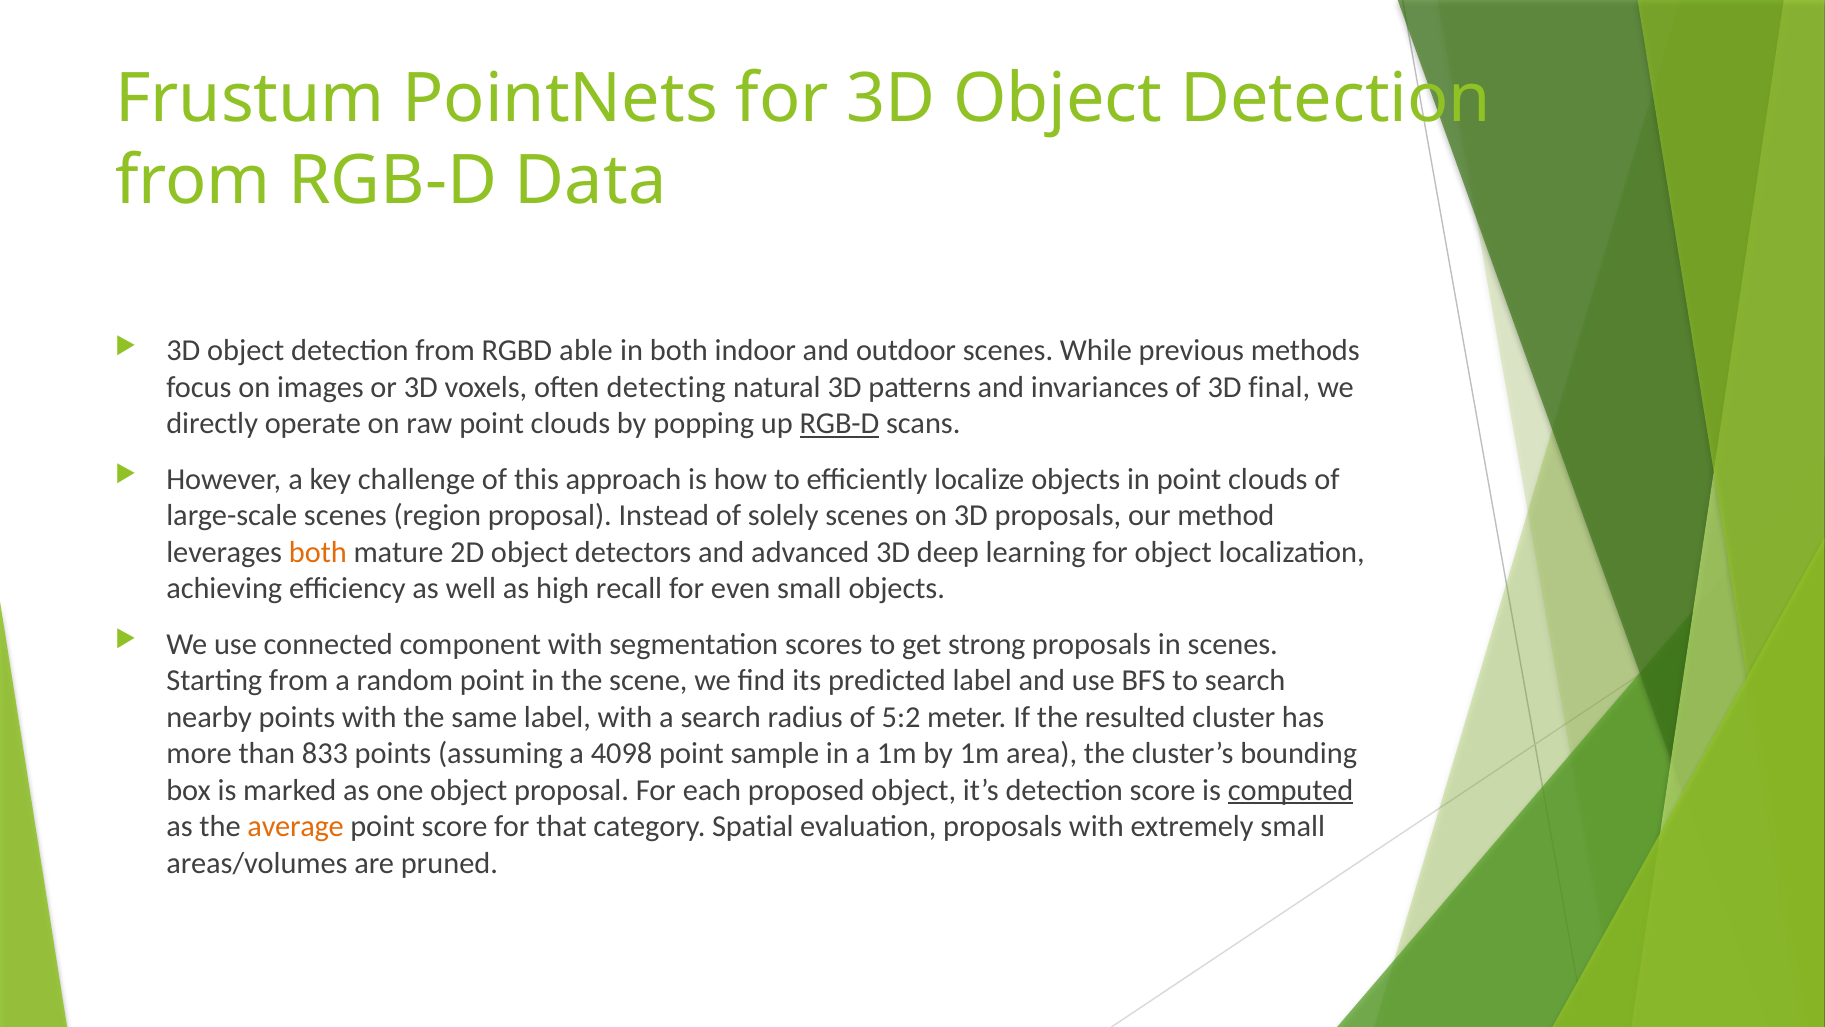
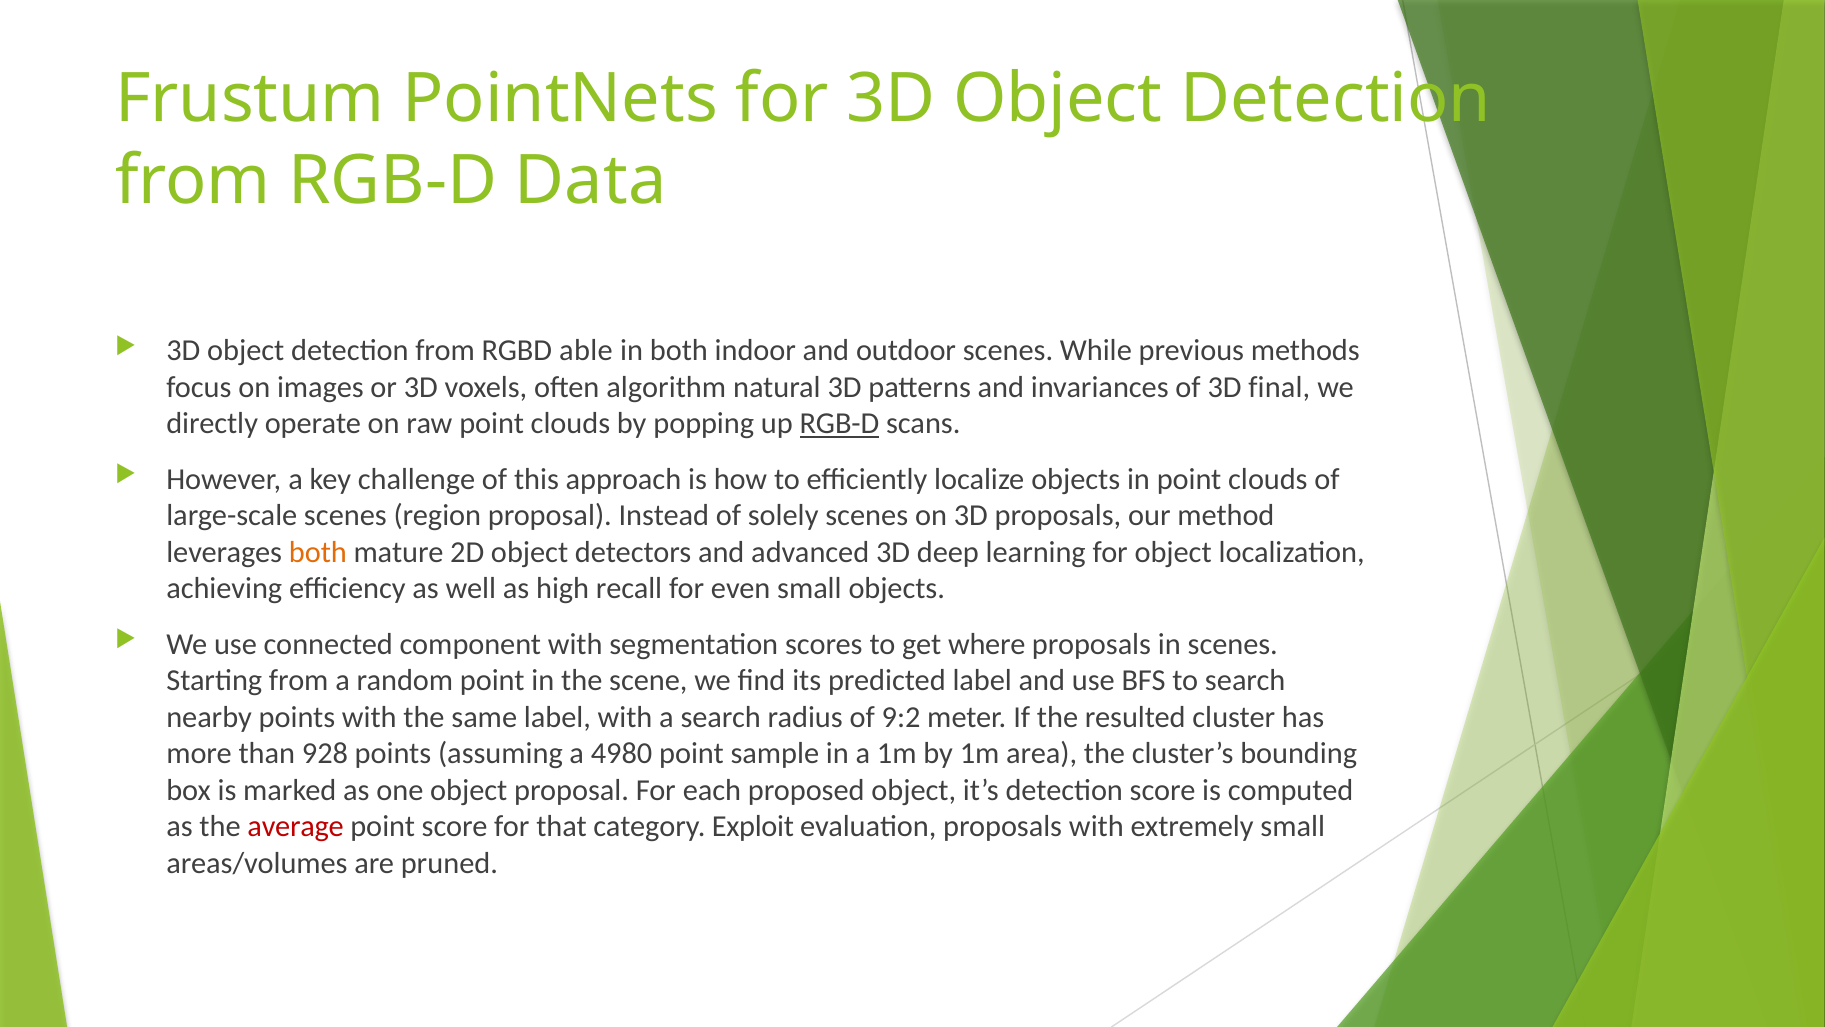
detecting: detecting -> algorithm
strong: strong -> where
5:2: 5:2 -> 9:2
833: 833 -> 928
4098: 4098 -> 4980
computed underline: present -> none
average colour: orange -> red
Spatial: Spatial -> Exploit
